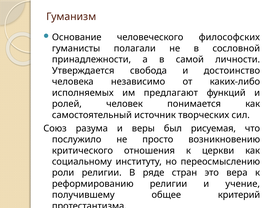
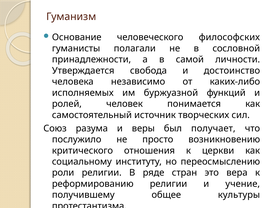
предлагают: предлагают -> буржуазной
рисуемая: рисуемая -> получает
критерий: критерий -> культуры
